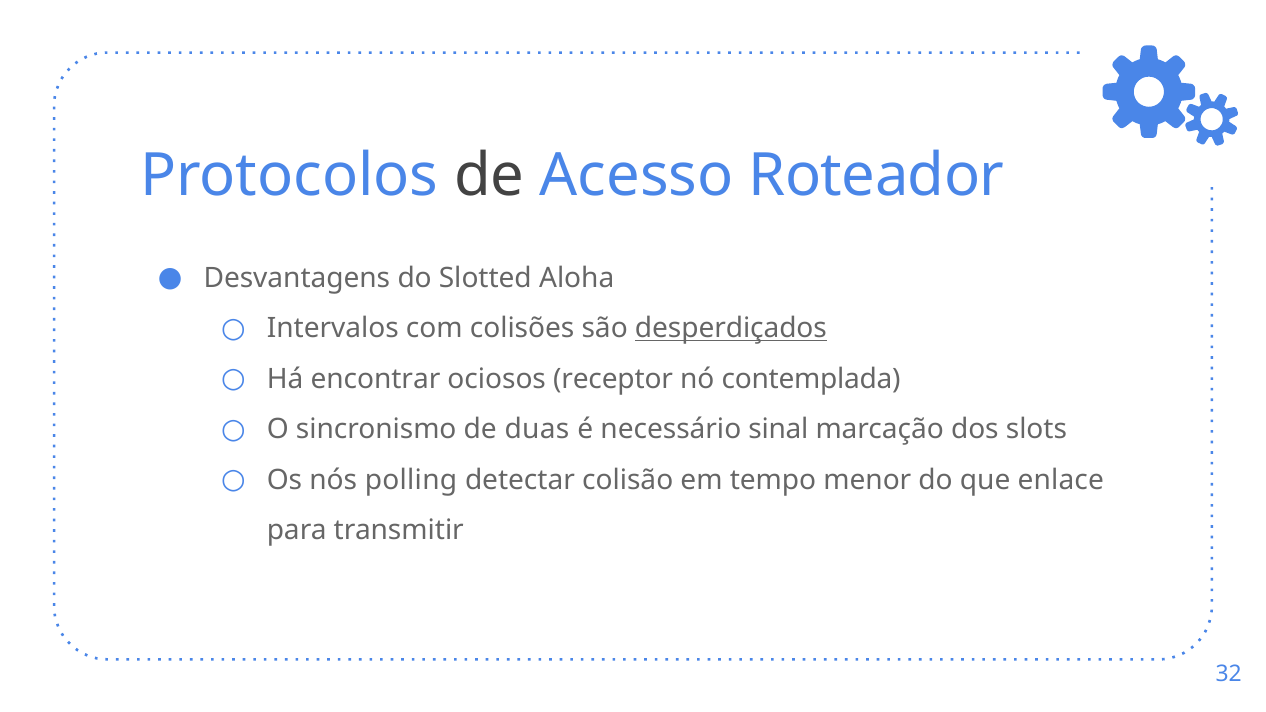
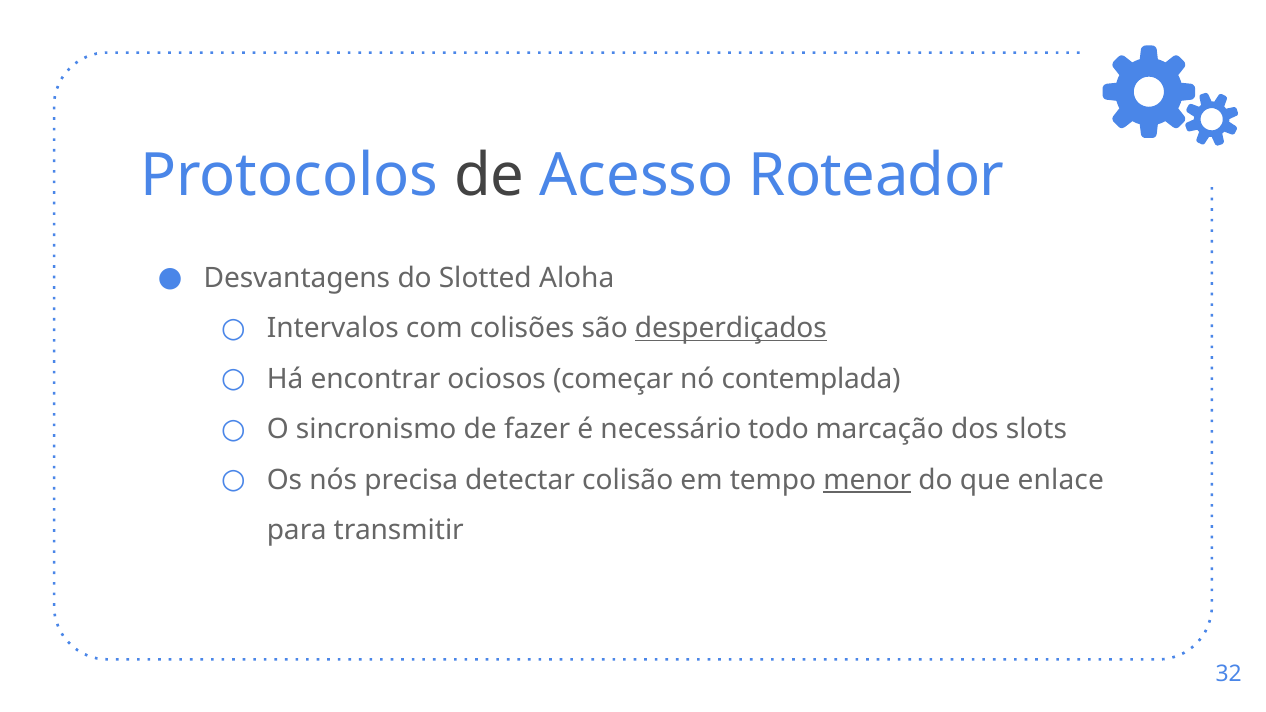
receptor: receptor -> começar
duas: duas -> fazer
sinal: sinal -> todo
polling: polling -> precisa
menor underline: none -> present
